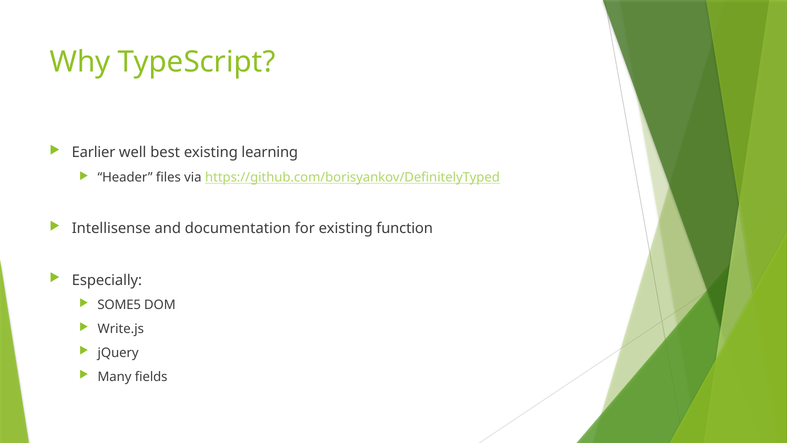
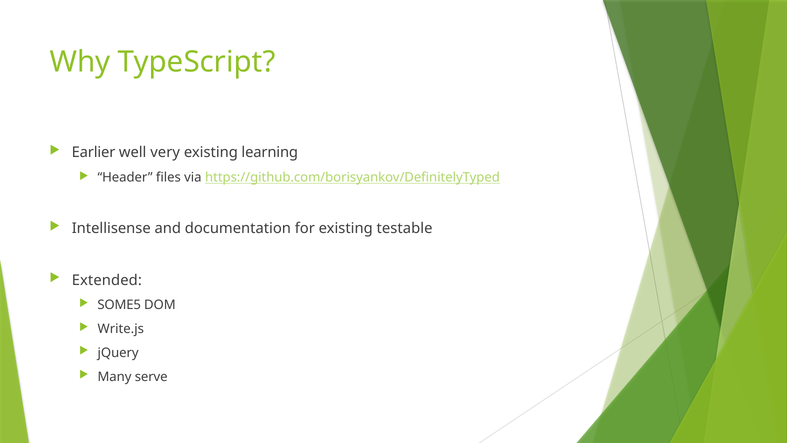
best: best -> very
function: function -> testable
Especially: Especially -> Extended
fields: fields -> serve
